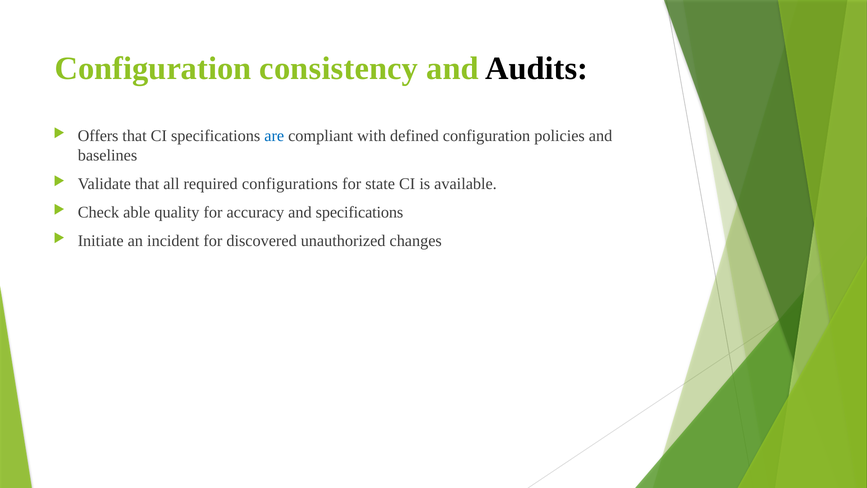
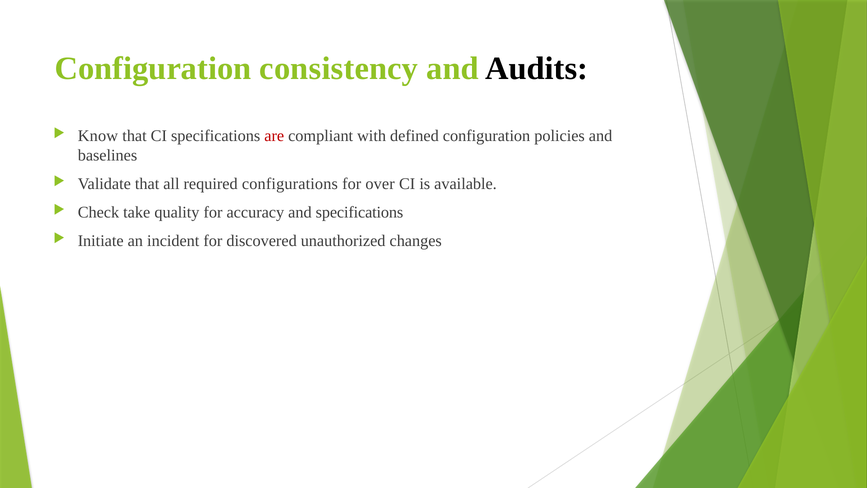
Offers: Offers -> Know
are colour: blue -> red
state: state -> over
able: able -> take
